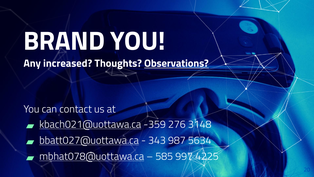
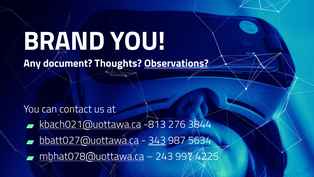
increased: increased -> document
-359: -359 -> -813
3148: 3148 -> 3844
343 underline: none -> present
585: 585 -> 243
